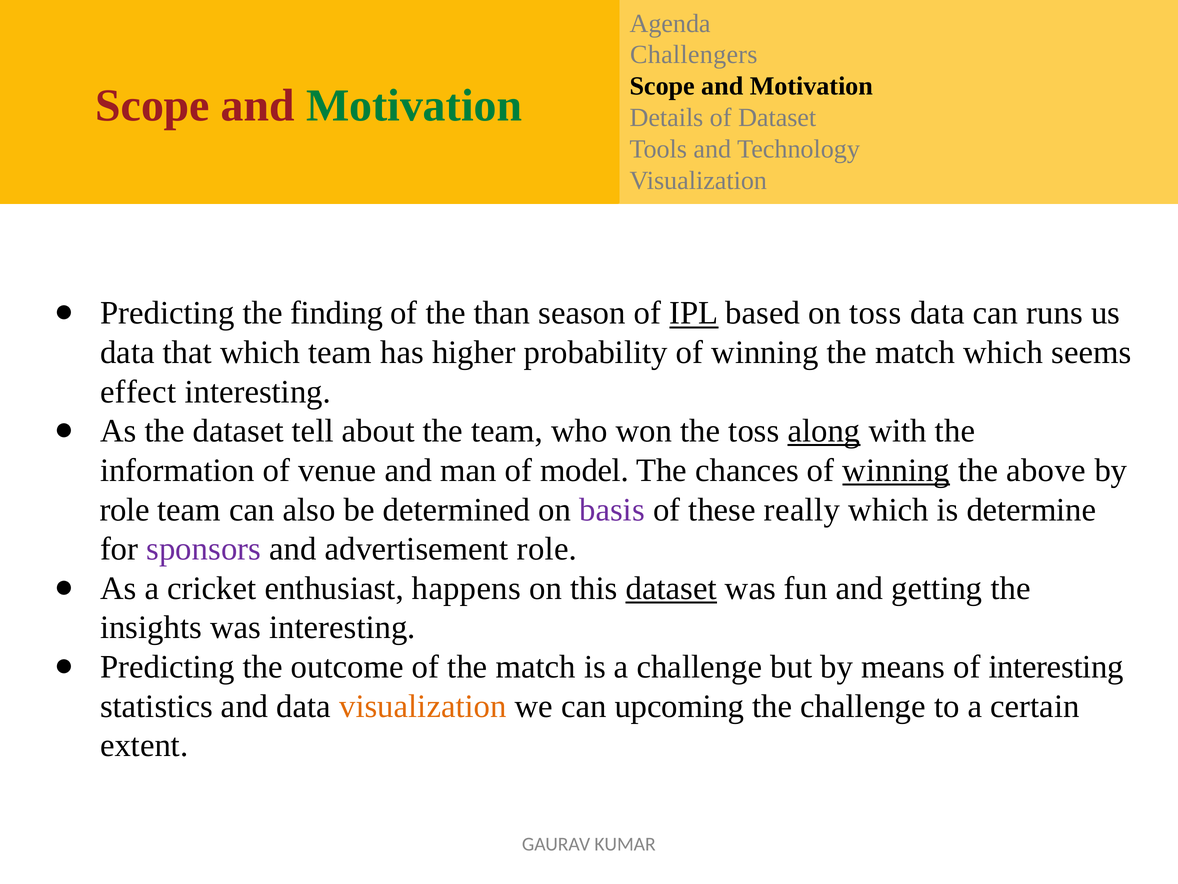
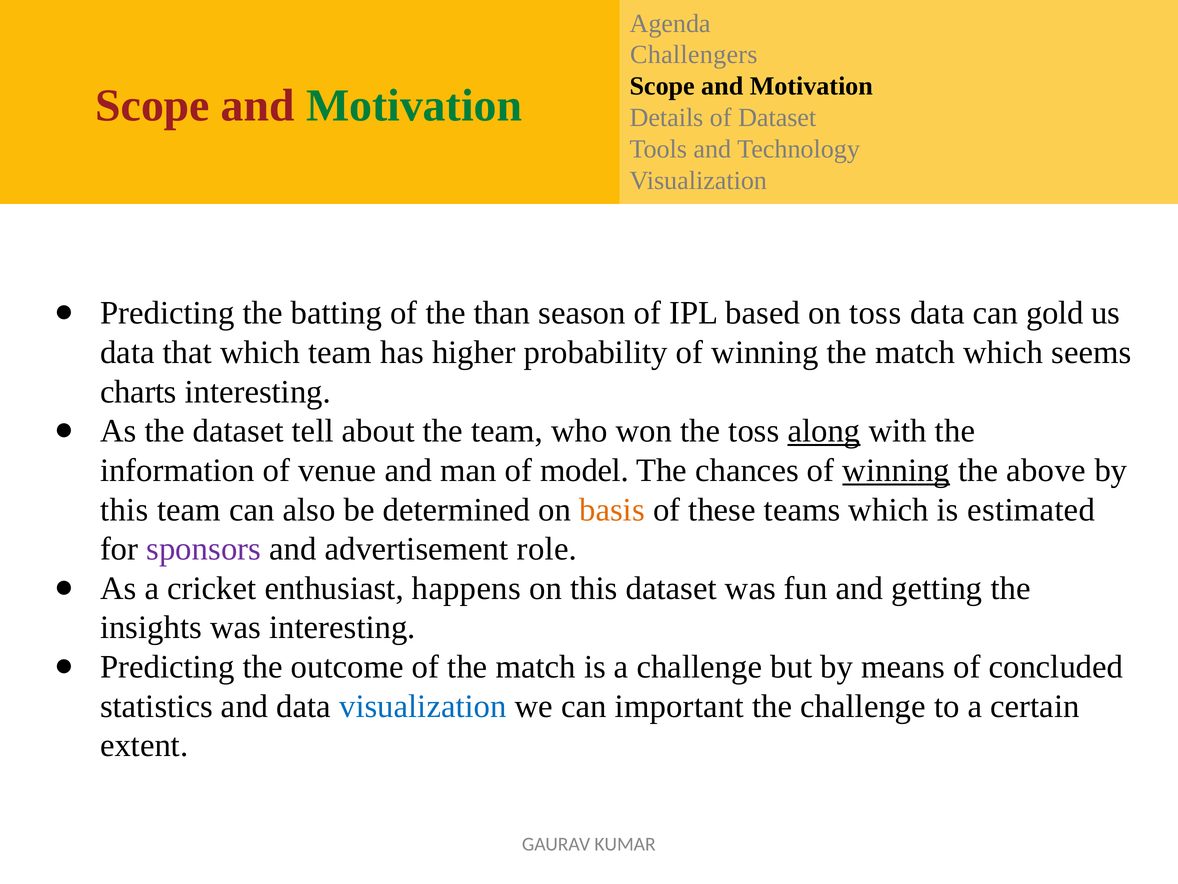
finding: finding -> batting
IPL underline: present -> none
runs: runs -> gold
effect: effect -> charts
role at (125, 509): role -> this
basis colour: purple -> orange
really: really -> teams
determine: determine -> estimated
dataset at (671, 588) underline: present -> none
of interesting: interesting -> concluded
visualization at (423, 706) colour: orange -> blue
upcoming: upcoming -> important
